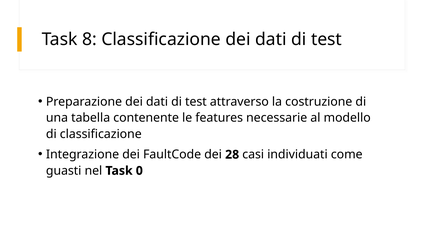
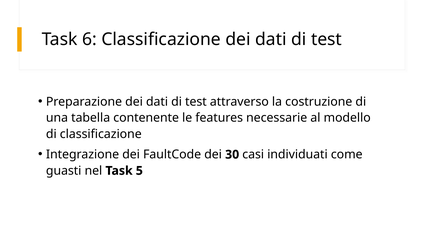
8: 8 -> 6
28: 28 -> 30
0: 0 -> 5
